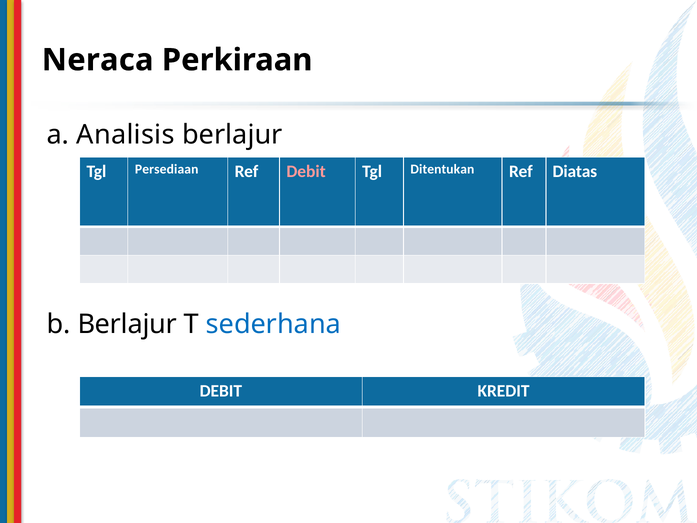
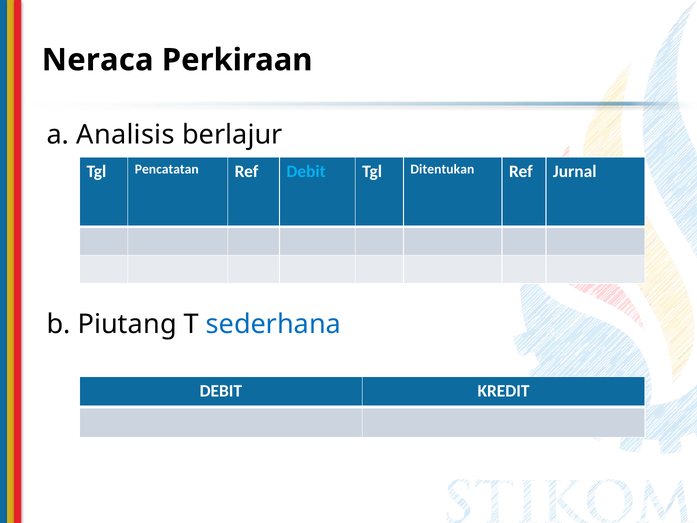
Persediaan: Persediaan -> Pencatatan
Debit at (306, 171) colour: pink -> light blue
Diatas: Diatas -> Jurnal
b Berlajur: Berlajur -> Piutang
